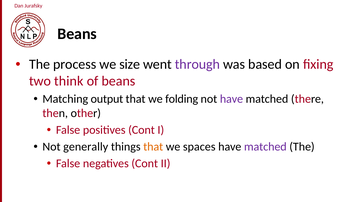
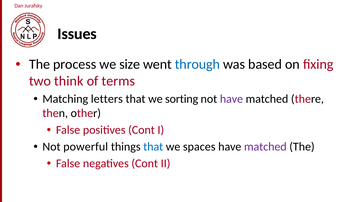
Beans at (77, 34): Beans -> Issues
through colour: purple -> blue
of beans: beans -> terms
output: output -> letters
folding: folding -> sorting
generally: generally -> powerful
that at (153, 147) colour: orange -> blue
